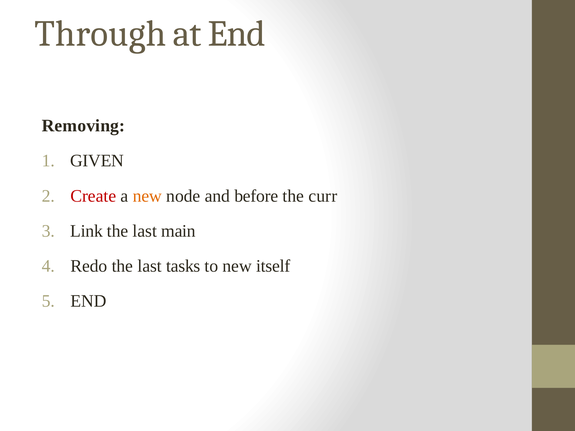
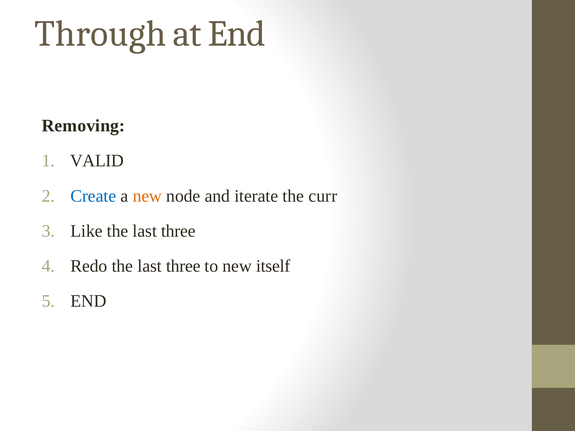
GIVEN: GIVEN -> VALID
Create colour: red -> blue
before: before -> iterate
Link: Link -> Like
main at (178, 231): main -> three
tasks at (183, 266): tasks -> three
